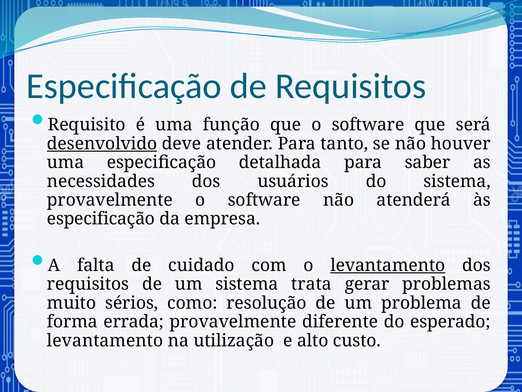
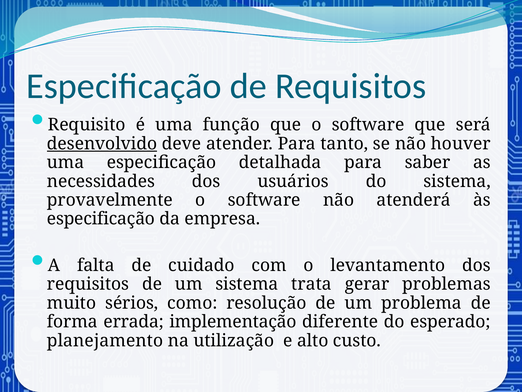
levantamento at (388, 265) underline: present -> none
errada provavelmente: provavelmente -> implementação
levantamento at (105, 340): levantamento -> planejamento
